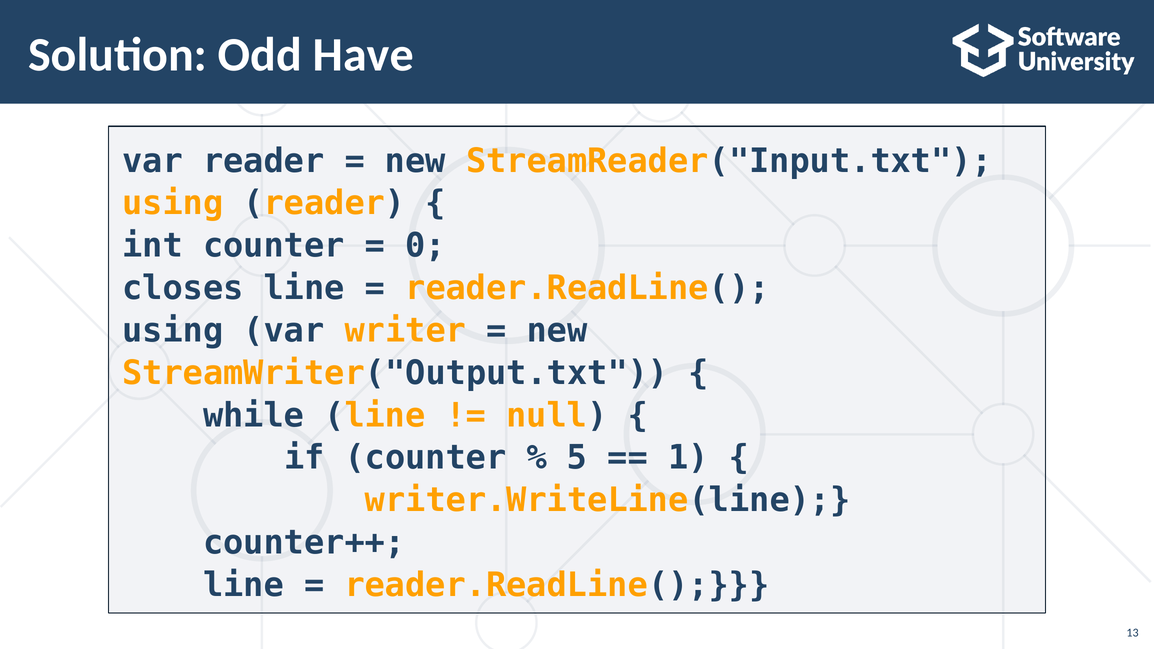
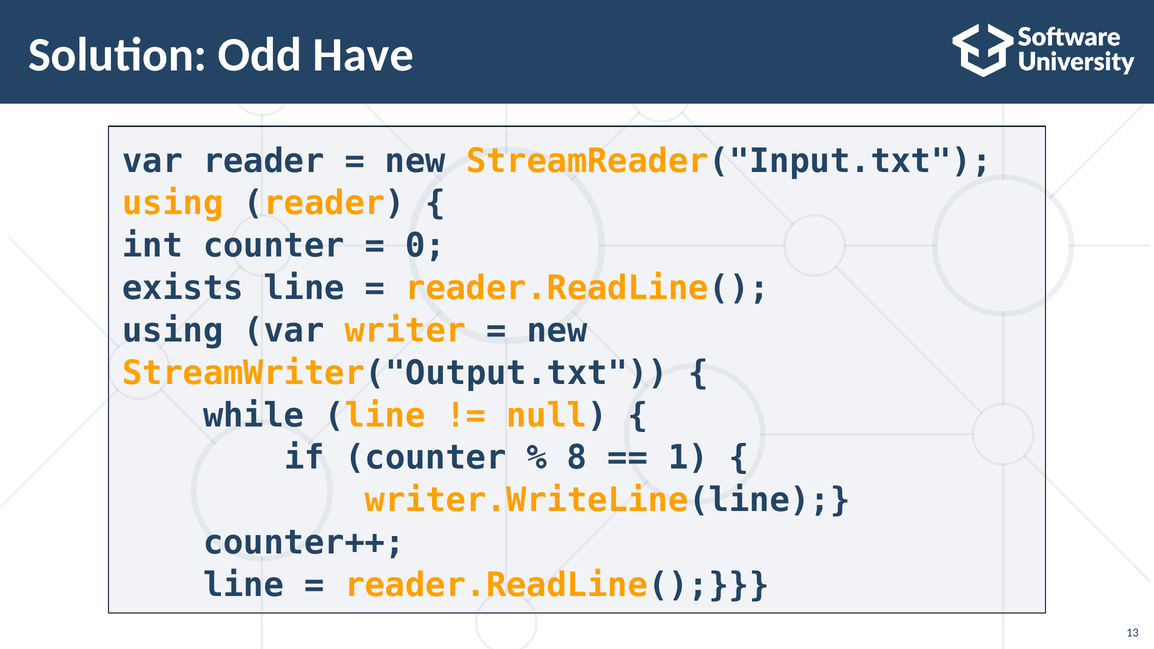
closes: closes -> exists
5: 5 -> 8
